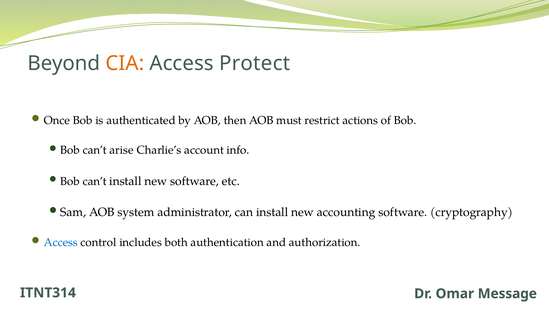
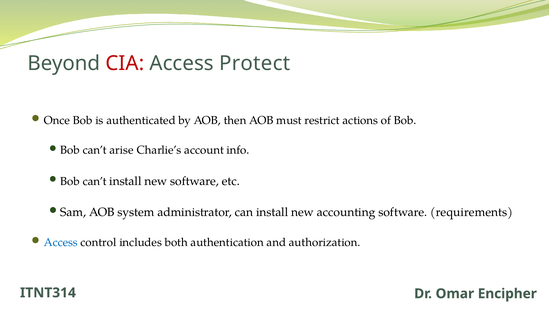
CIA colour: orange -> red
cryptography: cryptography -> requirements
Message: Message -> Encipher
